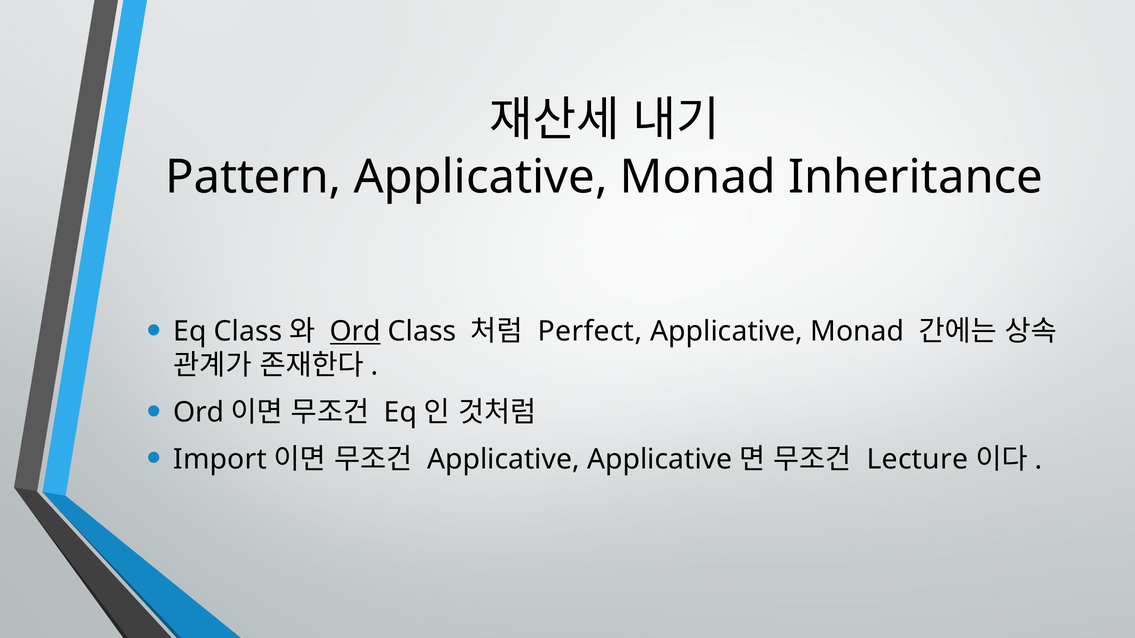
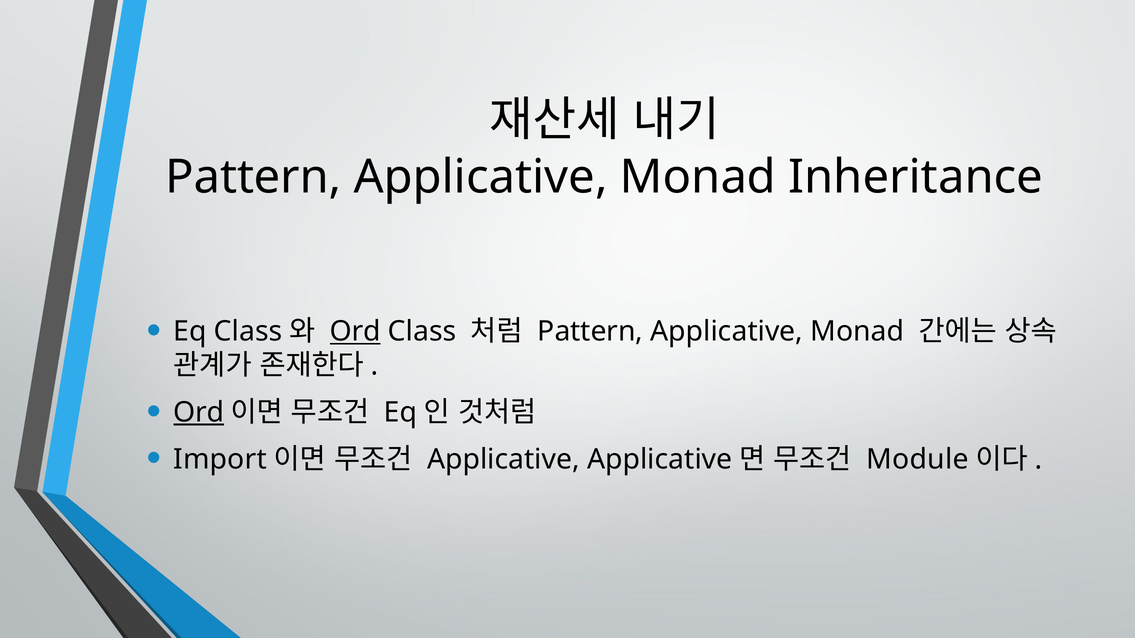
Perfect at (590, 332): Perfect -> Pattern
Ord at (199, 413) underline: none -> present
Lecture: Lecture -> Module
